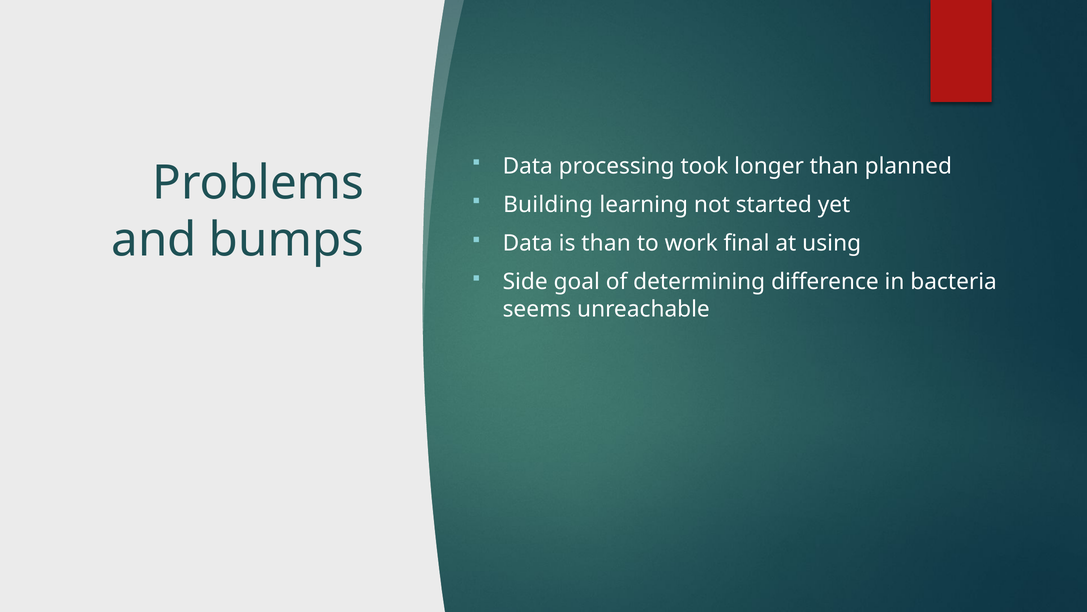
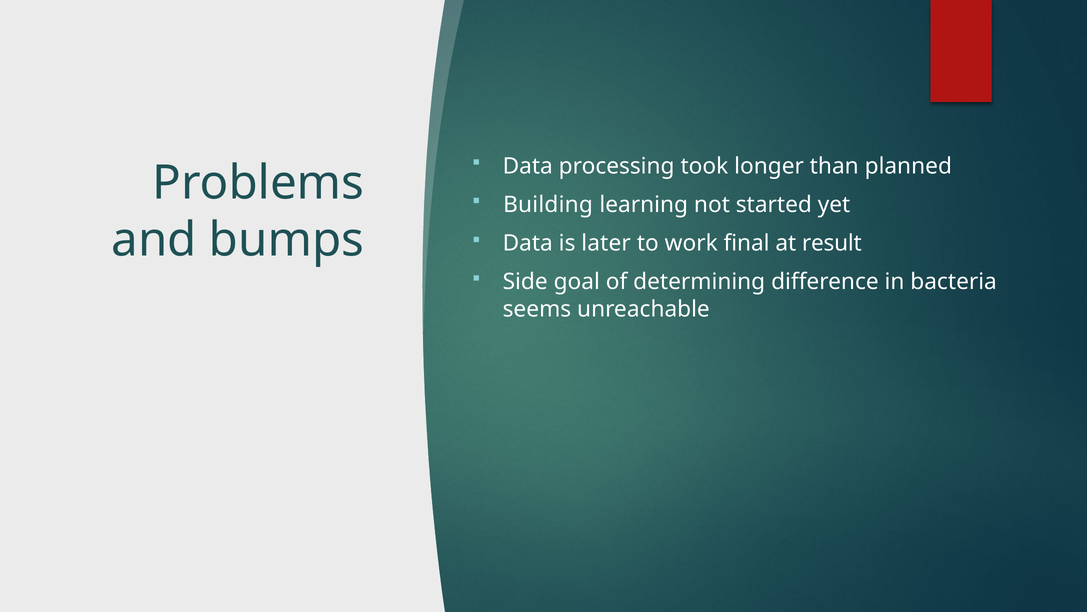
is than: than -> later
using: using -> result
